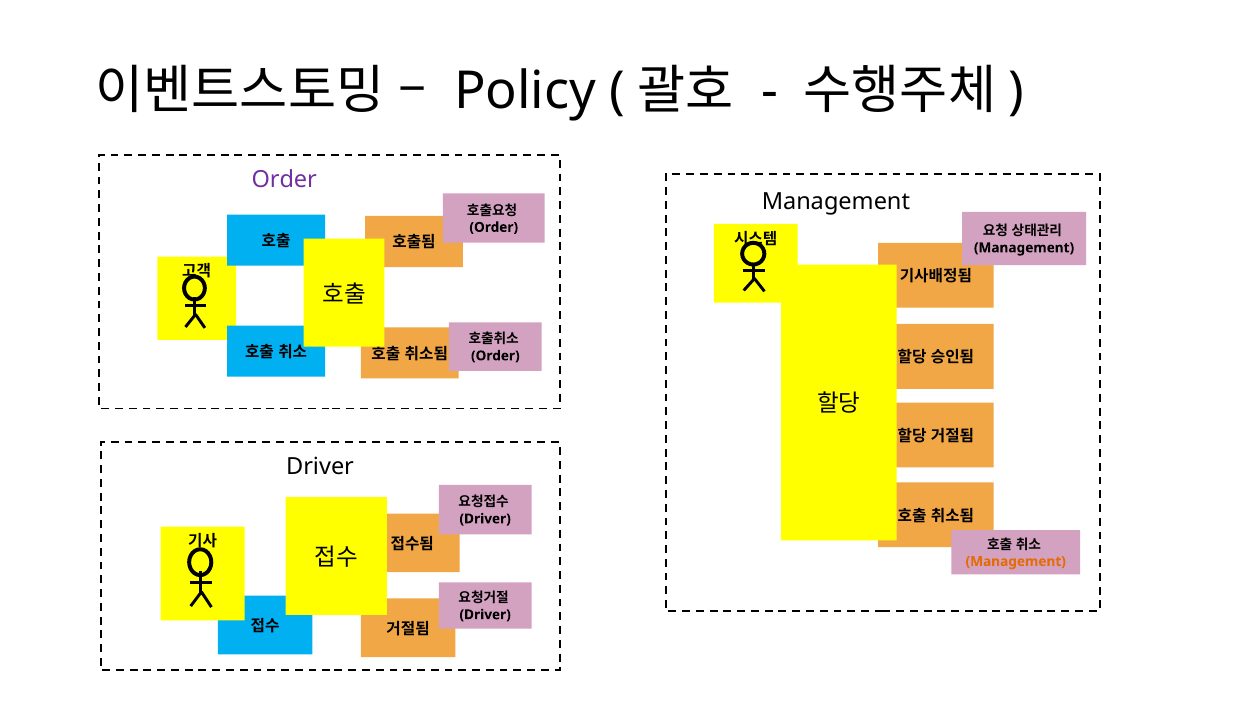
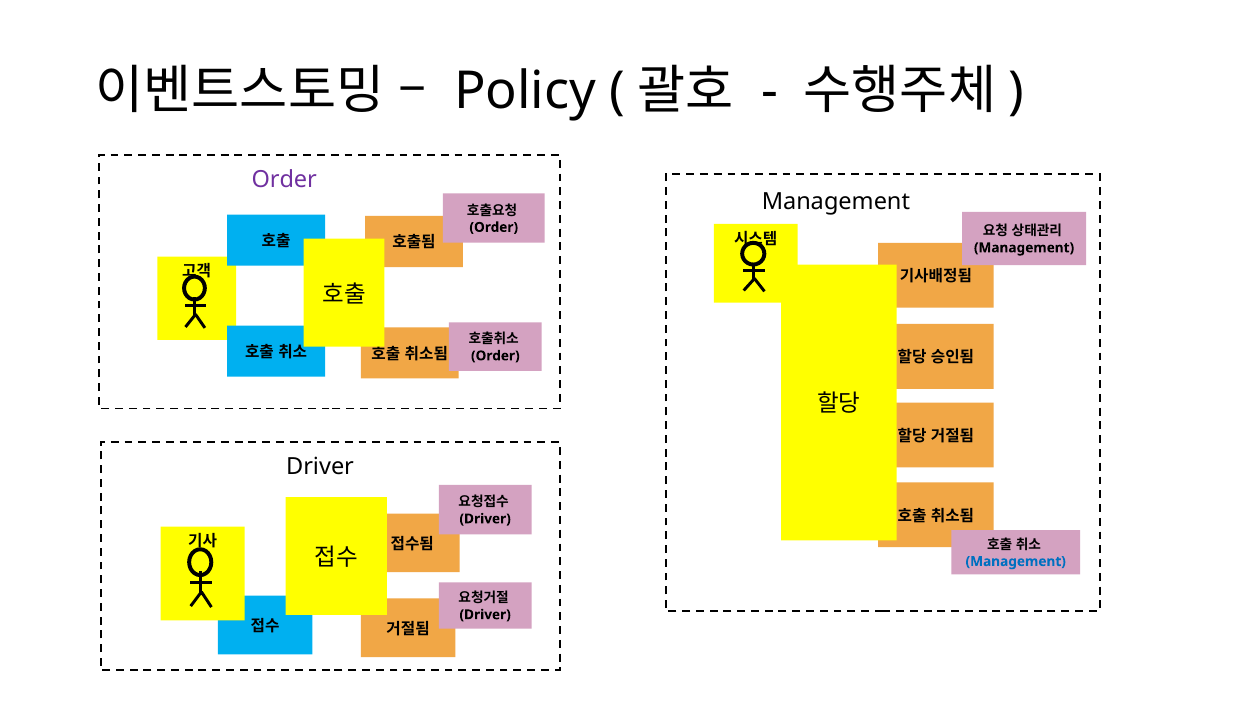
Management at (1016, 561) colour: orange -> blue
